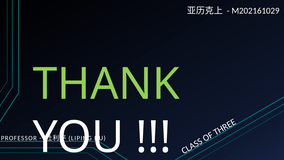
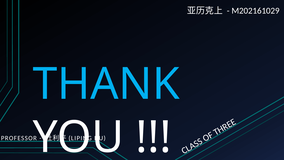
THANK colour: light green -> light blue
